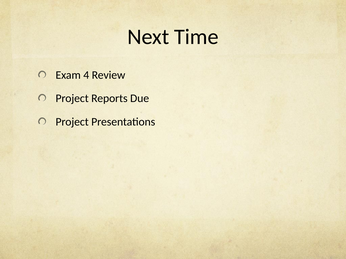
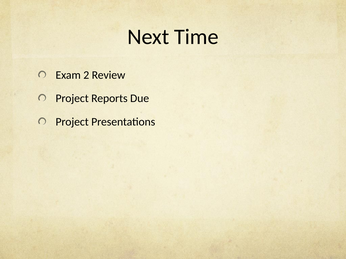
4: 4 -> 2
